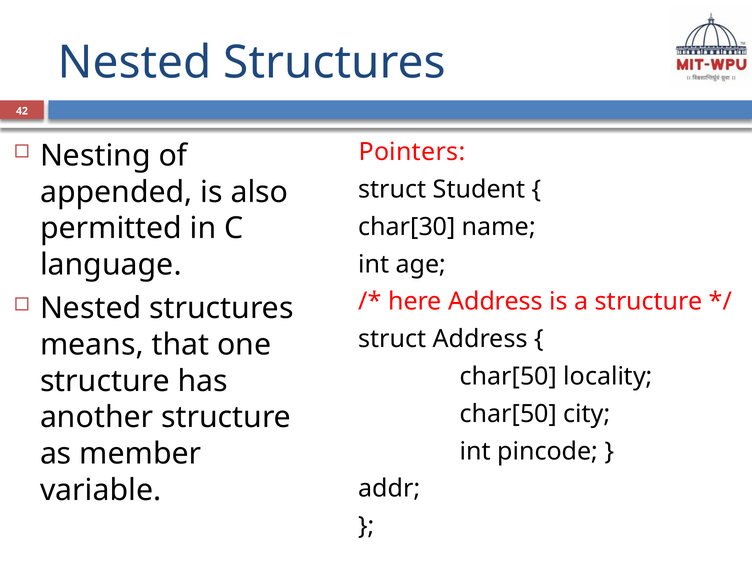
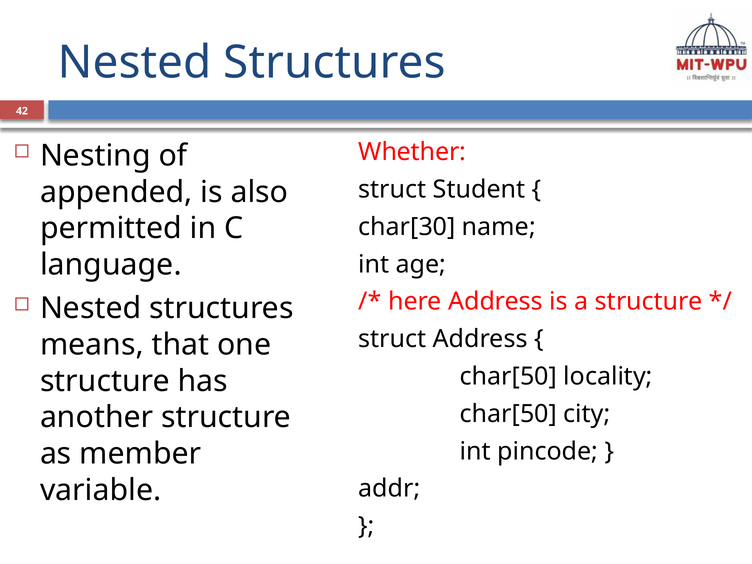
Pointers: Pointers -> Whether
